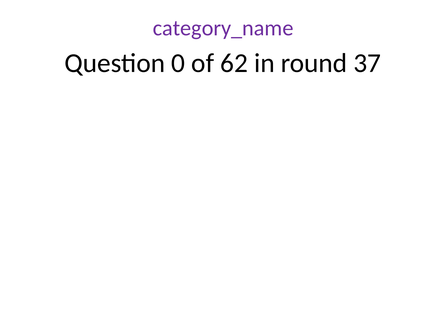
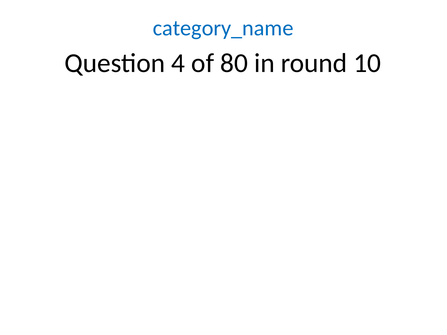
category_name colour: purple -> blue
0: 0 -> 4
62: 62 -> 80
37: 37 -> 10
